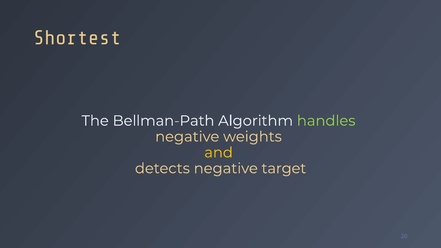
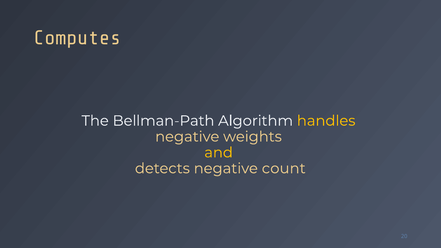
Shortest: Shortest -> Computes
handles colour: light green -> yellow
target: target -> count
